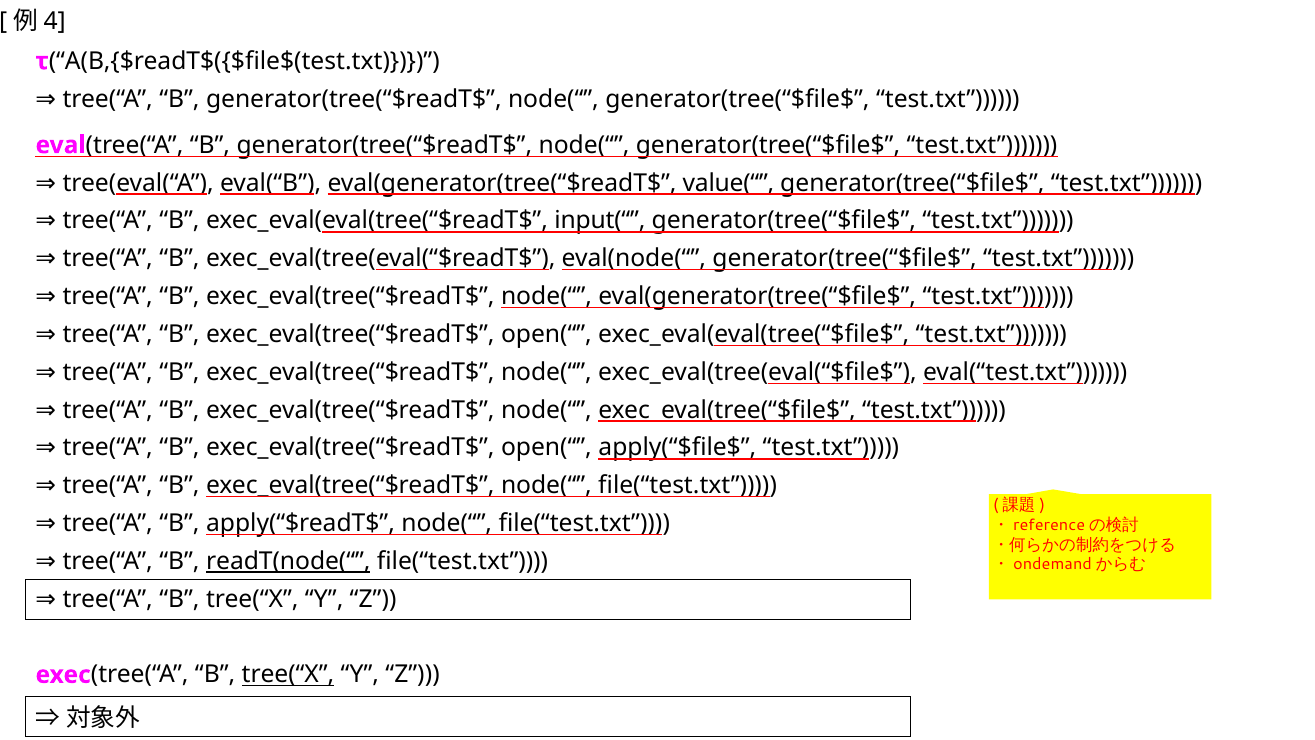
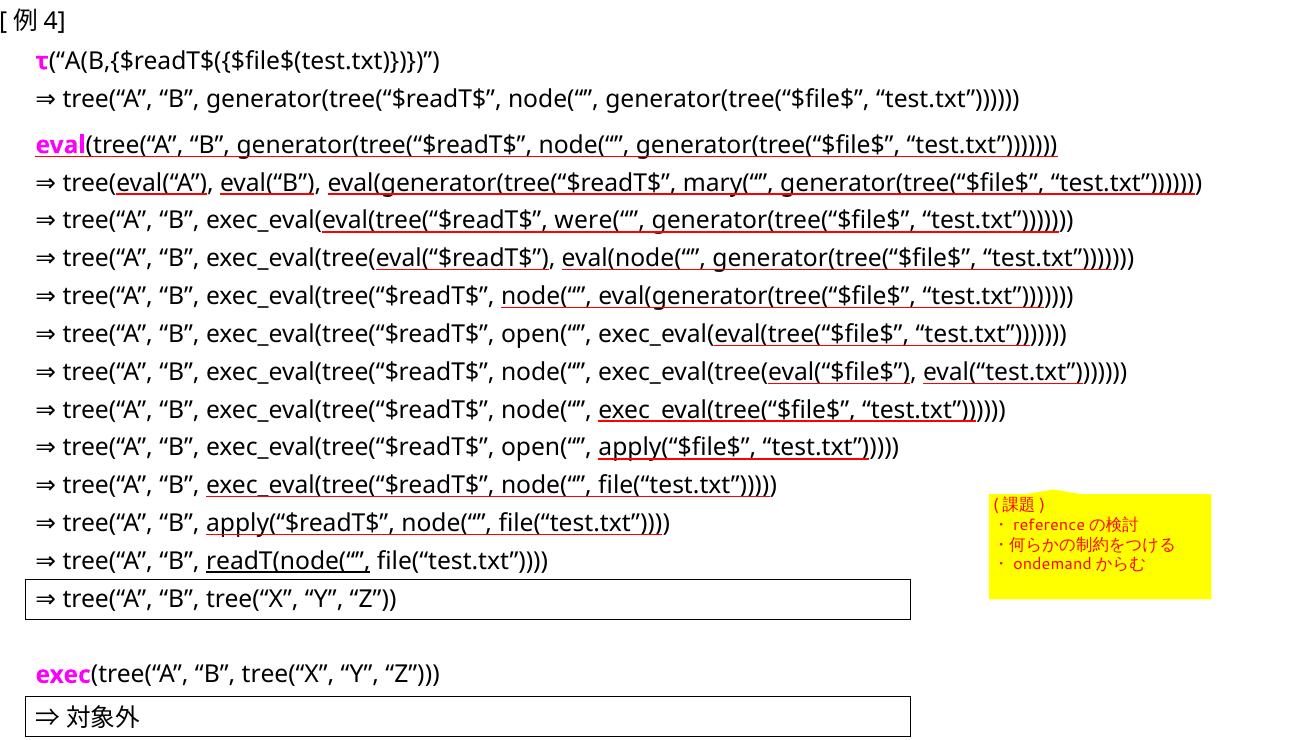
value(“: value(“ -> mary(“
input(“: input(“ -> were(“
tree(“X at (288, 675) underline: present -> none
